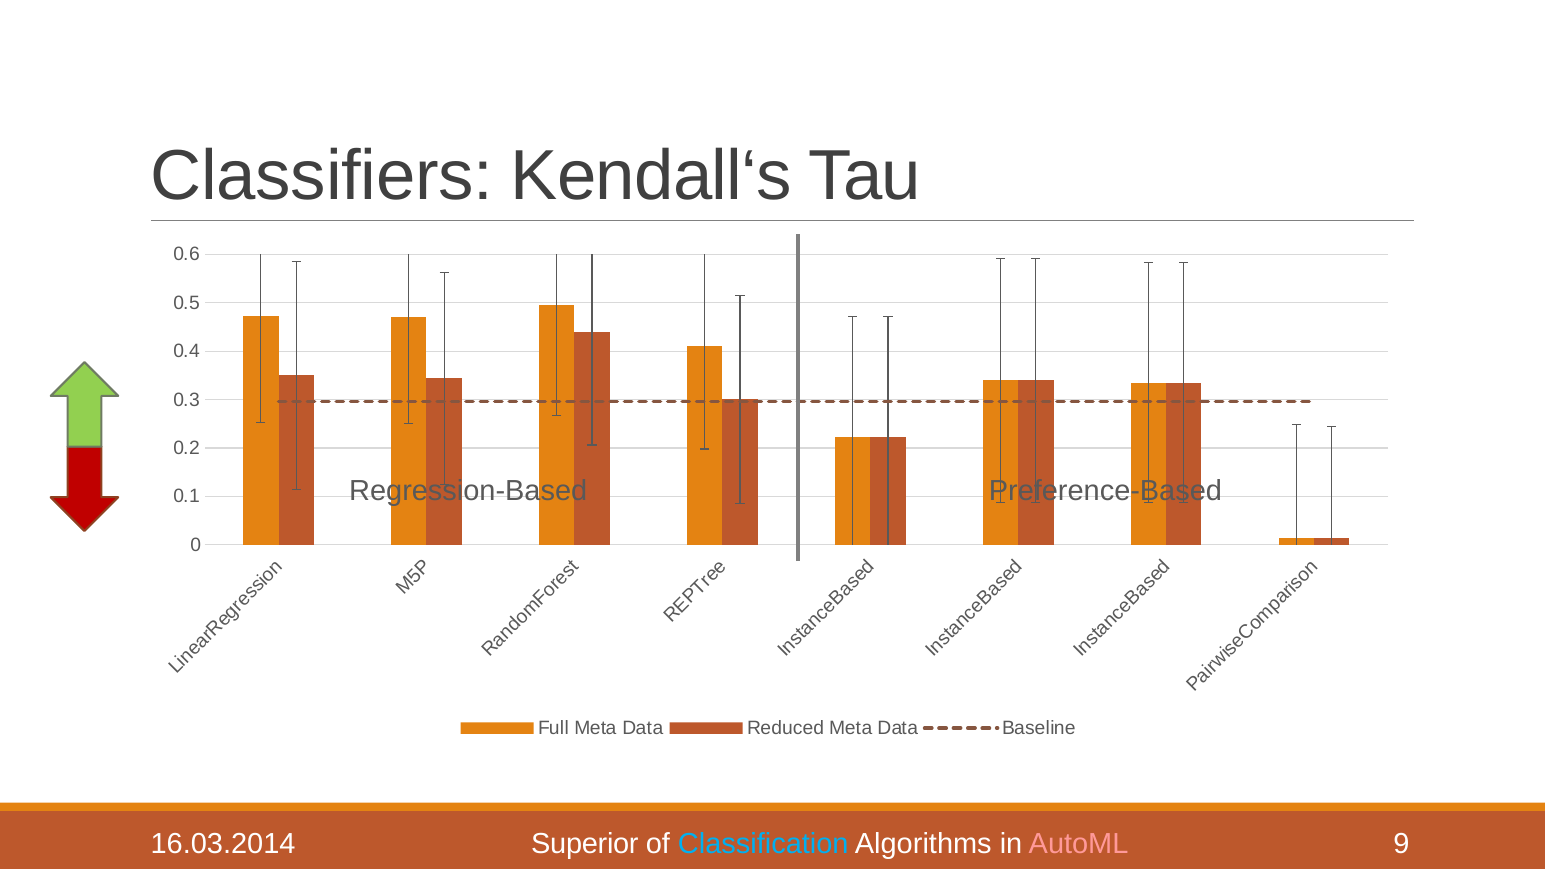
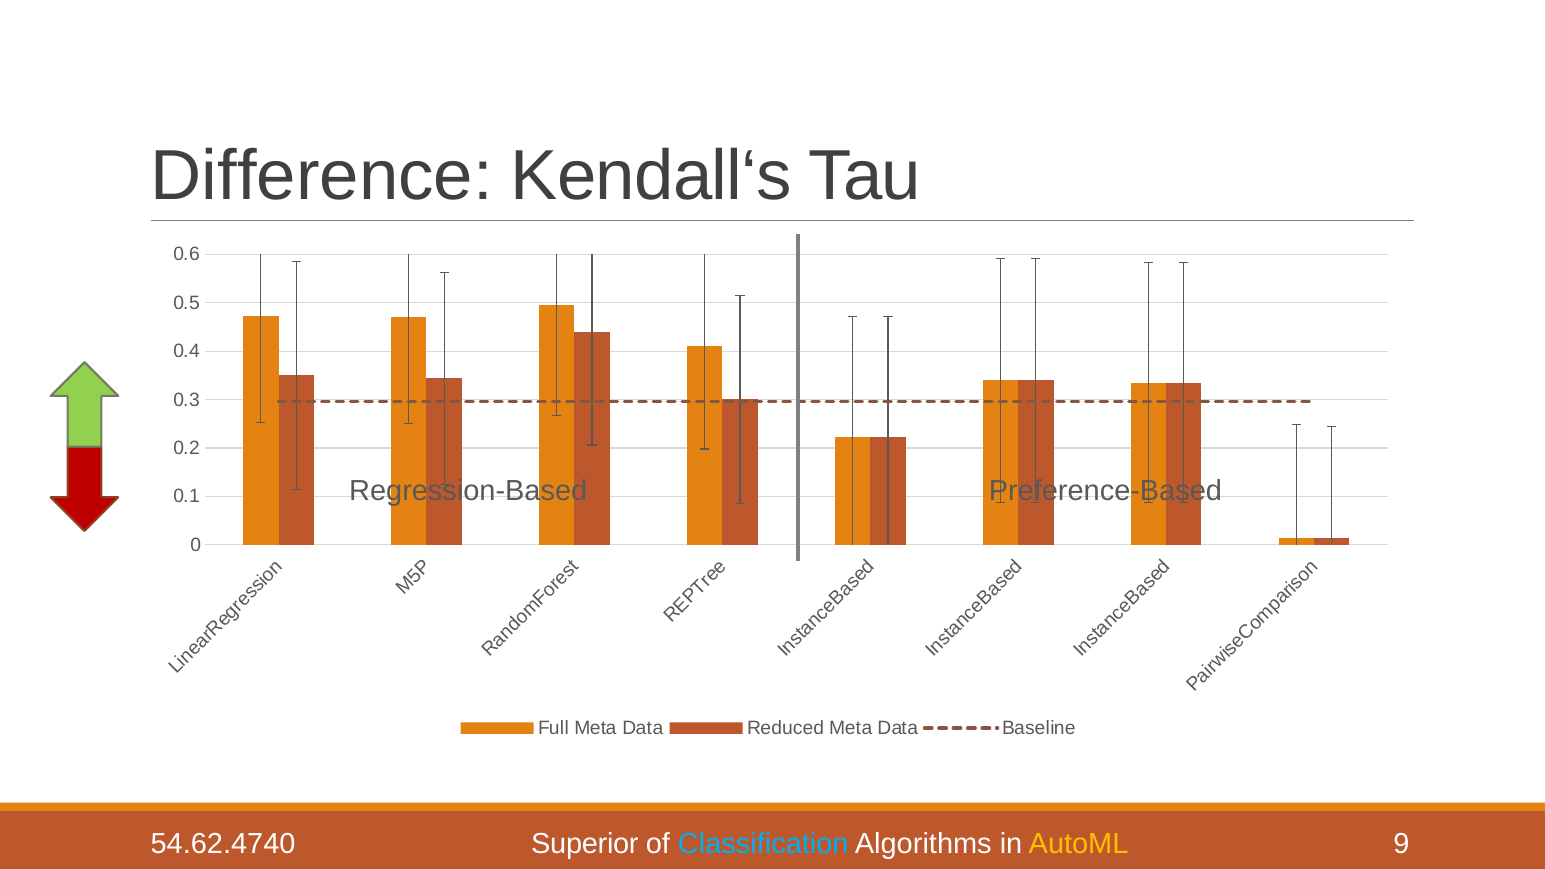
Classifiers: Classifiers -> Difference
16.03.2014: 16.03.2014 -> 54.62.4740
AutoML colour: pink -> yellow
